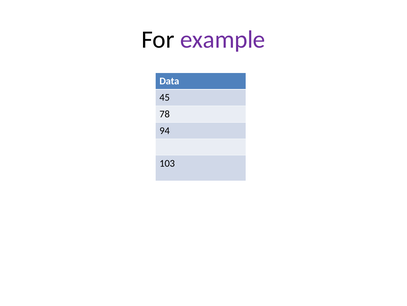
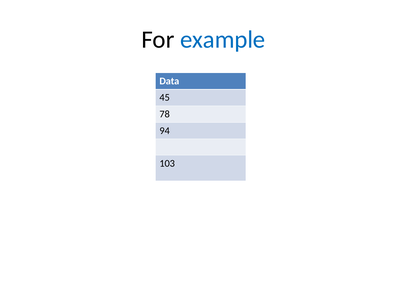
example colour: purple -> blue
